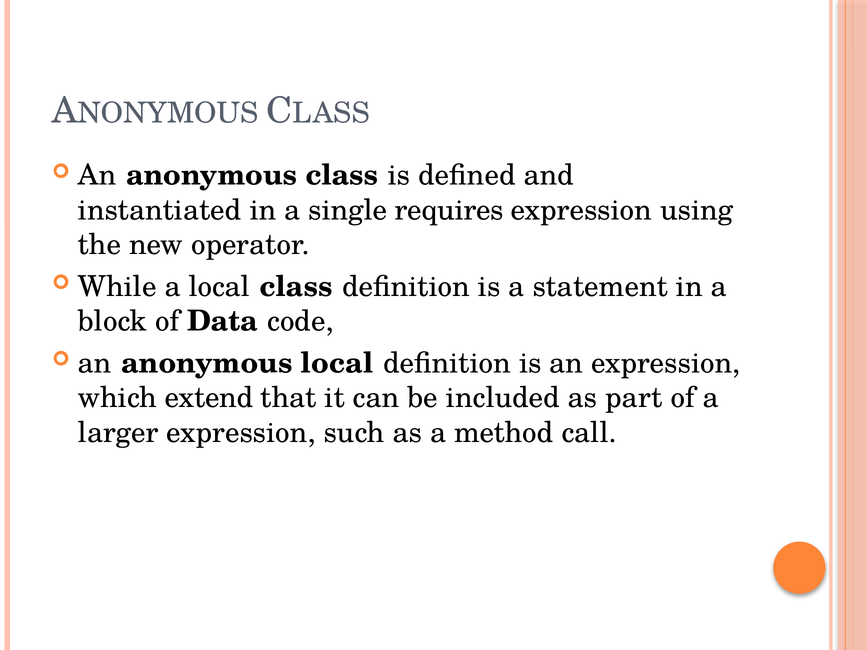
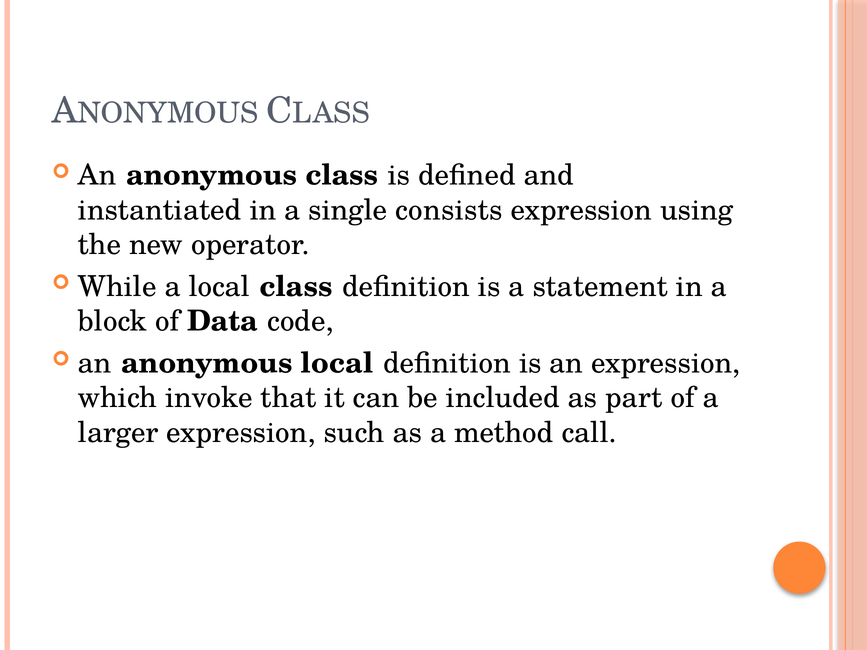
requires: requires -> consists
extend: extend -> invoke
